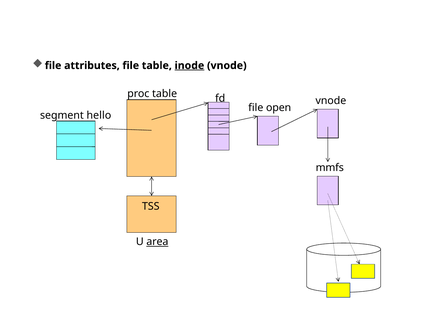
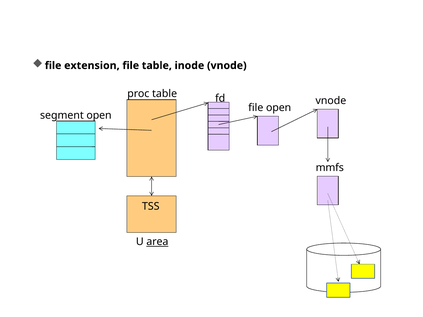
attributes: attributes -> extension
inode underline: present -> none
segment hello: hello -> open
